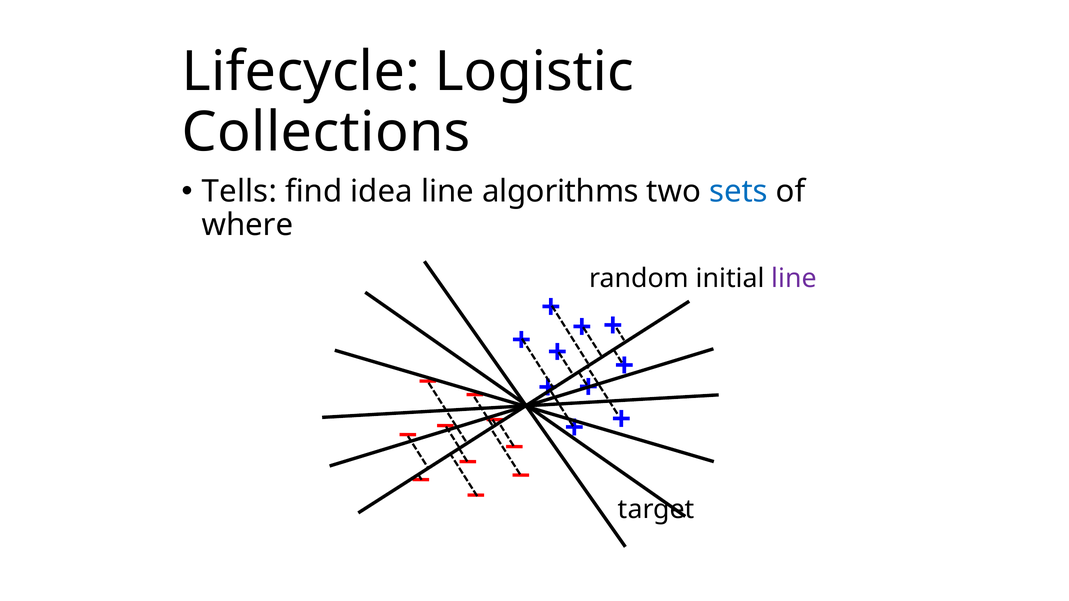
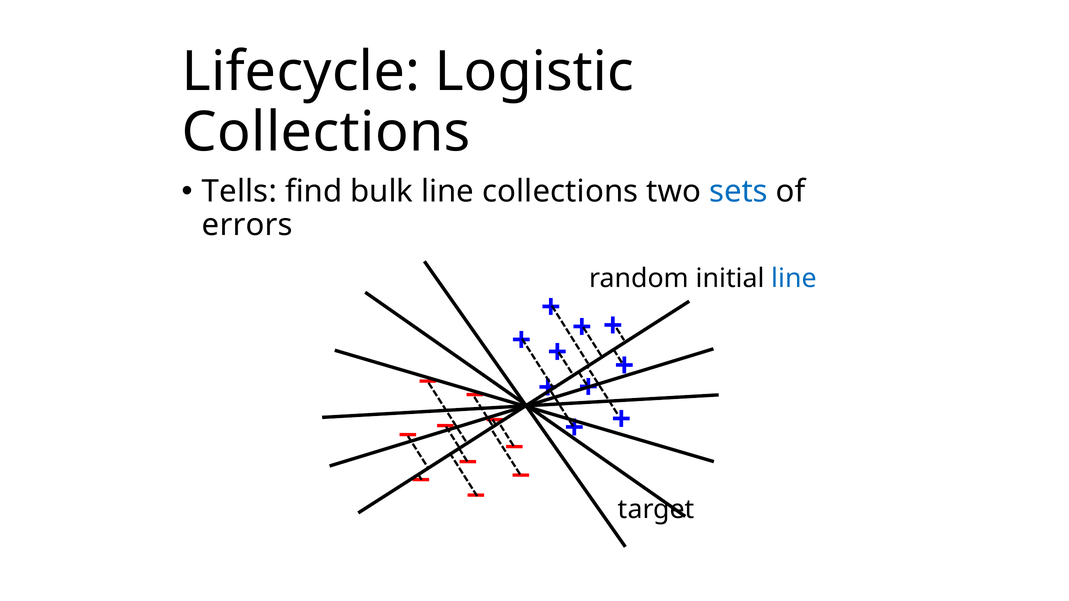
idea: idea -> bulk
line algorithms: algorithms -> collections
where: where -> errors
line at (794, 278) colour: purple -> blue
